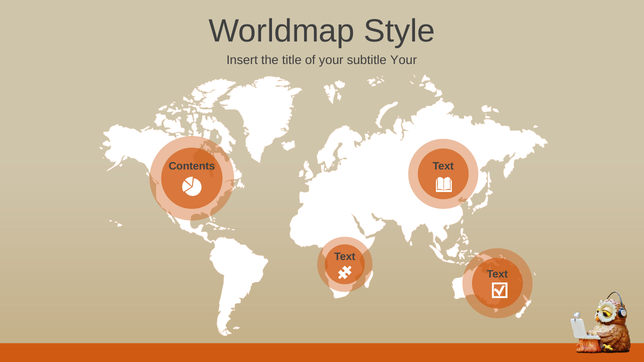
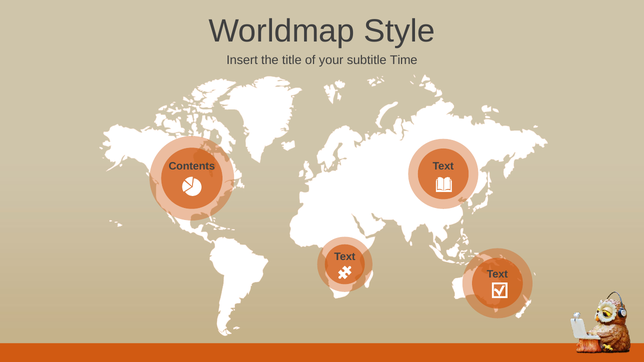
subtitle Your: Your -> Time
